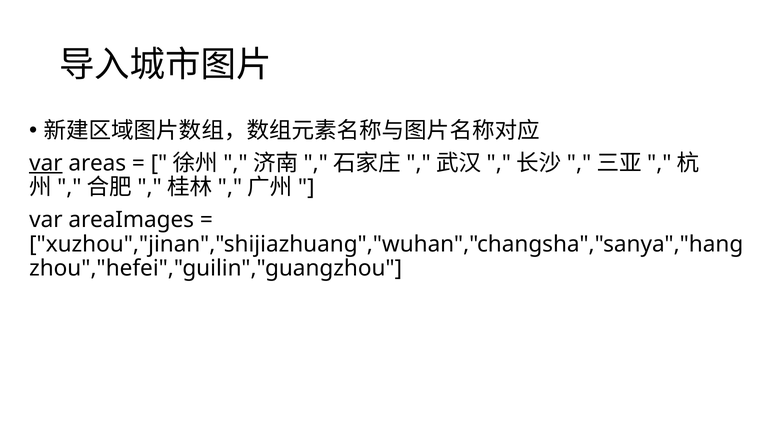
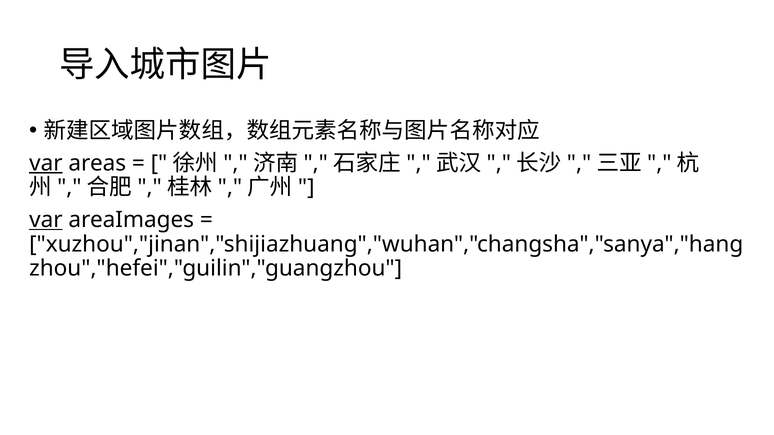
var at (46, 220) underline: none -> present
